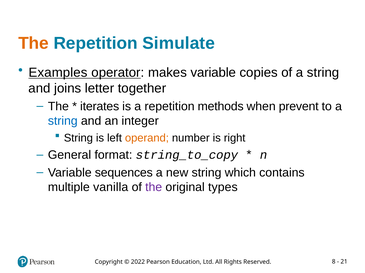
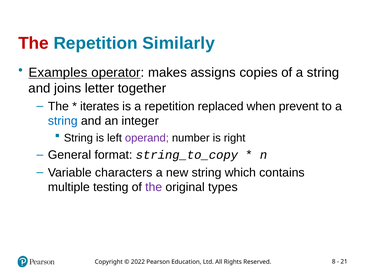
The at (34, 43) colour: orange -> red
Simulate: Simulate -> Similarly
makes variable: variable -> assigns
methods: methods -> replaced
operand colour: orange -> purple
sequences: sequences -> characters
vanilla: vanilla -> testing
